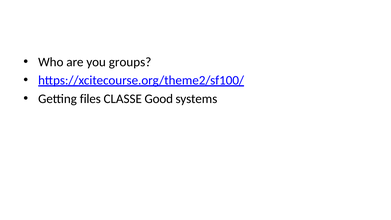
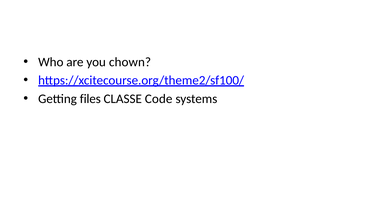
groups: groups -> chown
Good: Good -> Code
